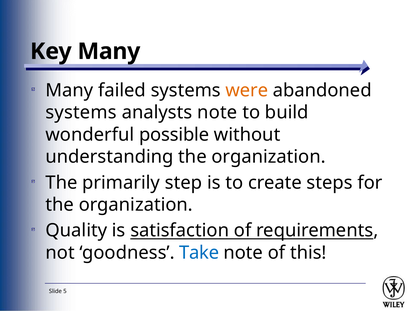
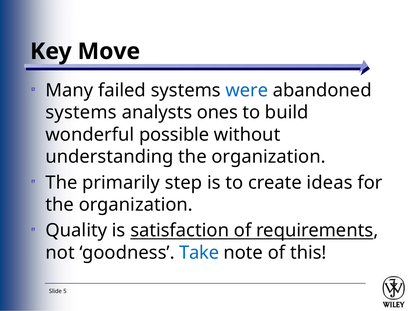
Key Many: Many -> Move
were colour: orange -> blue
analysts note: note -> ones
steps: steps -> ideas
